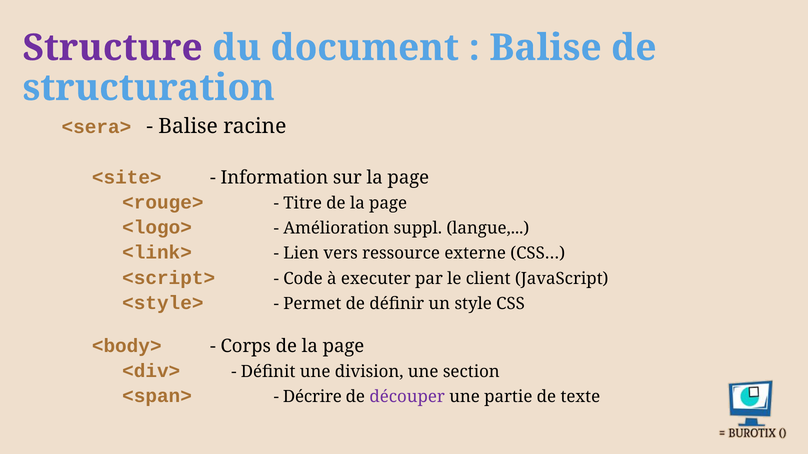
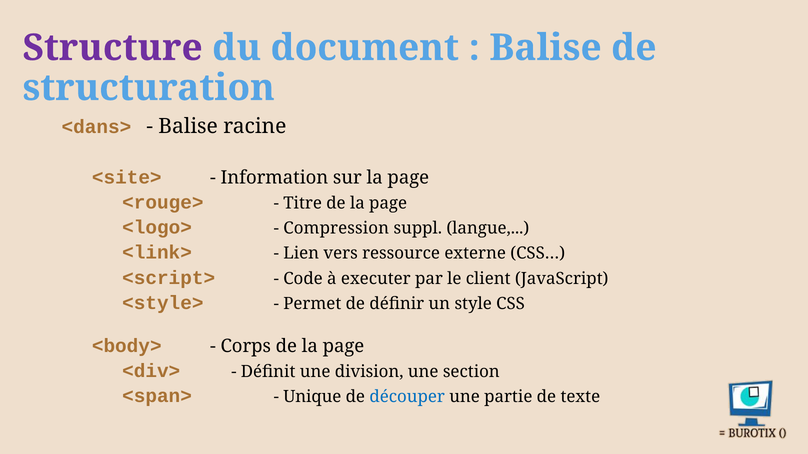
<sera>: <sera> -> <dans>
Amélioration: Amélioration -> Compression
Décrire: Décrire -> Unique
découper colour: purple -> blue
